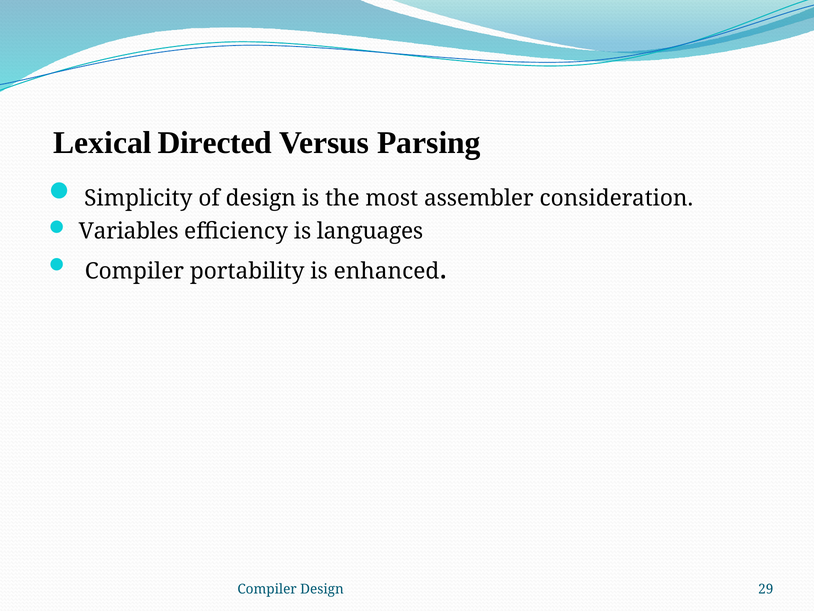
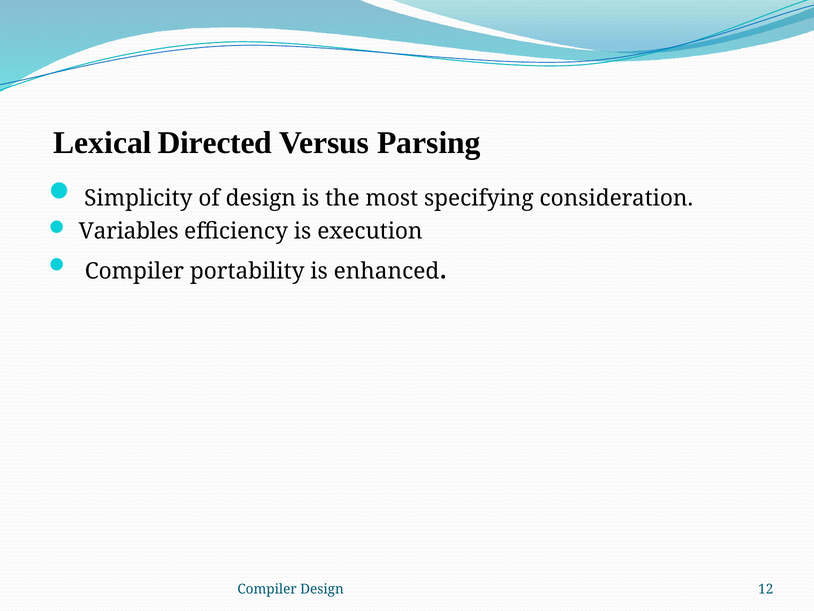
assembler: assembler -> specifying
languages: languages -> execution
29: 29 -> 12
